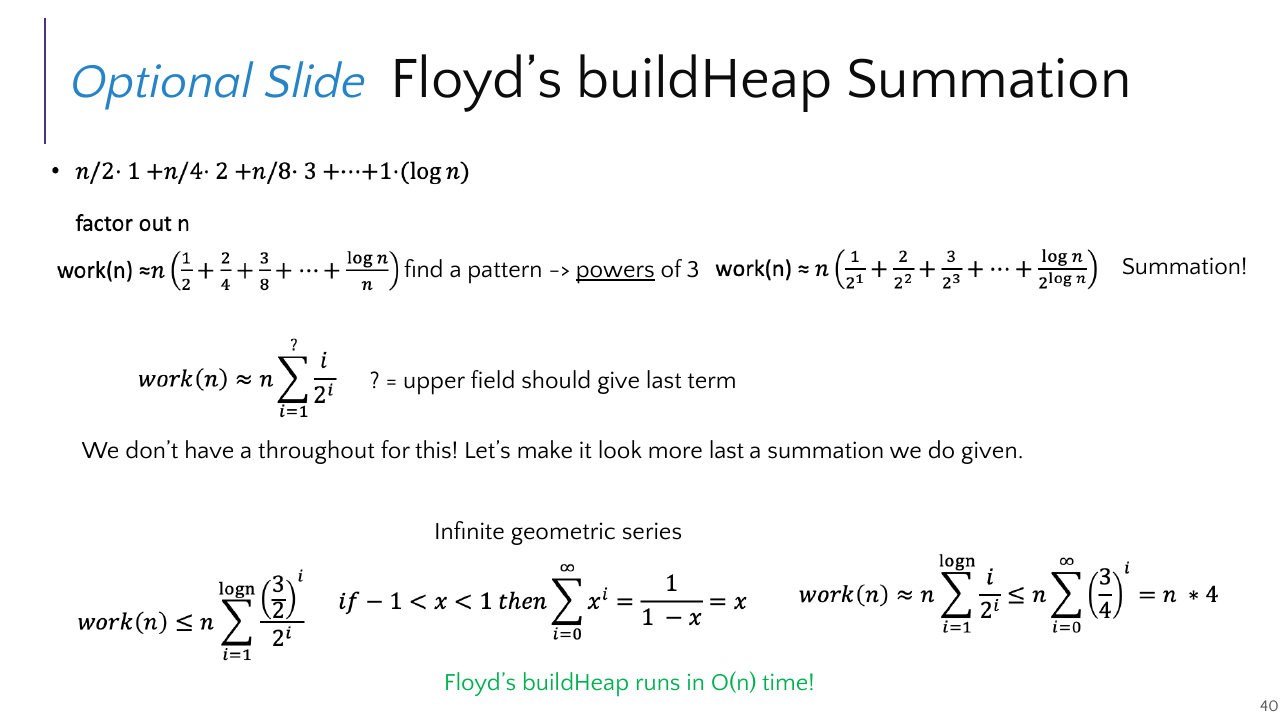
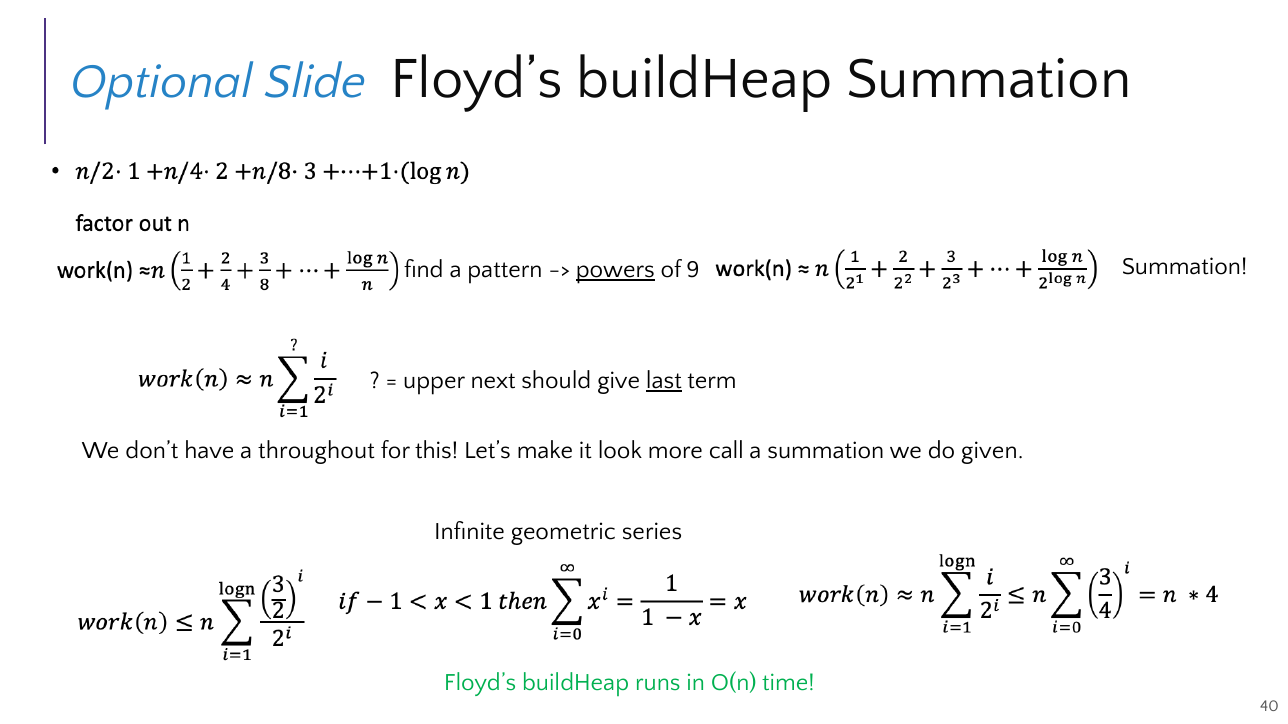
3: 3 -> 9
field: field -> next
last at (664, 381) underline: none -> present
more last: last -> call
